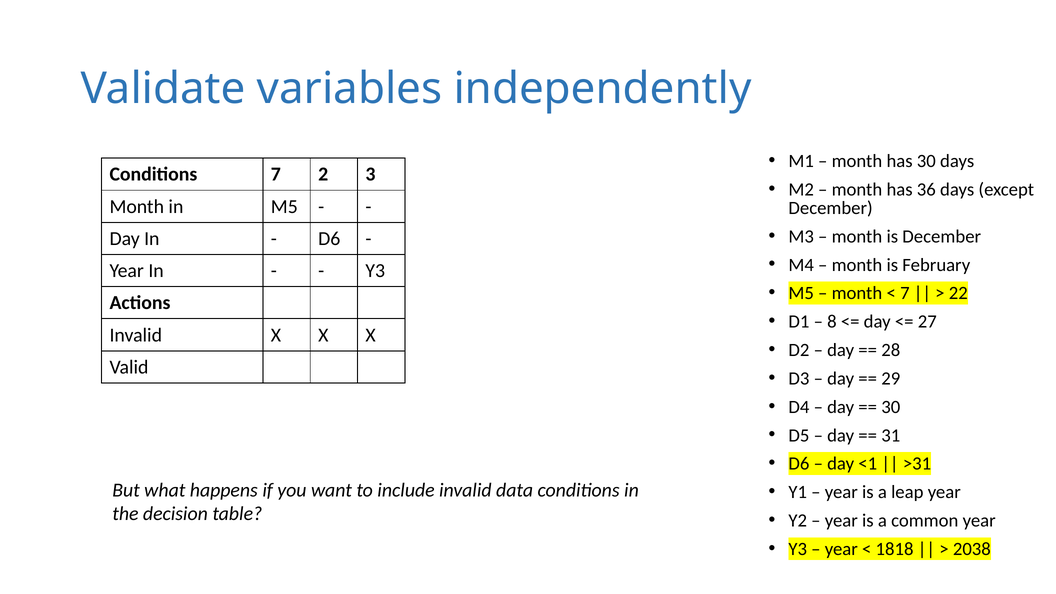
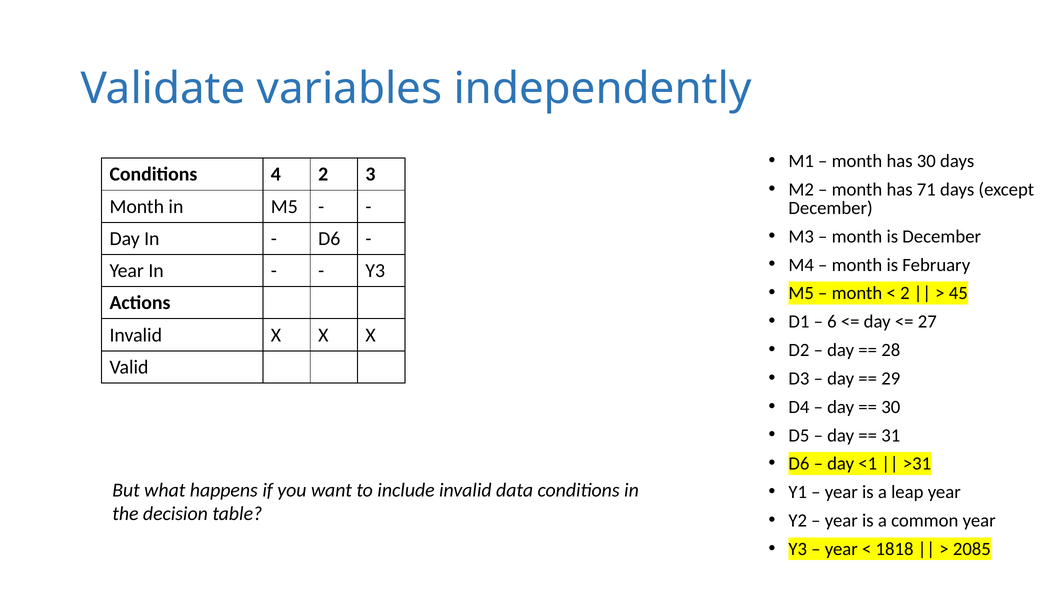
Conditions 7: 7 -> 4
36: 36 -> 71
7 at (905, 293): 7 -> 2
22: 22 -> 45
8: 8 -> 6
2038: 2038 -> 2085
